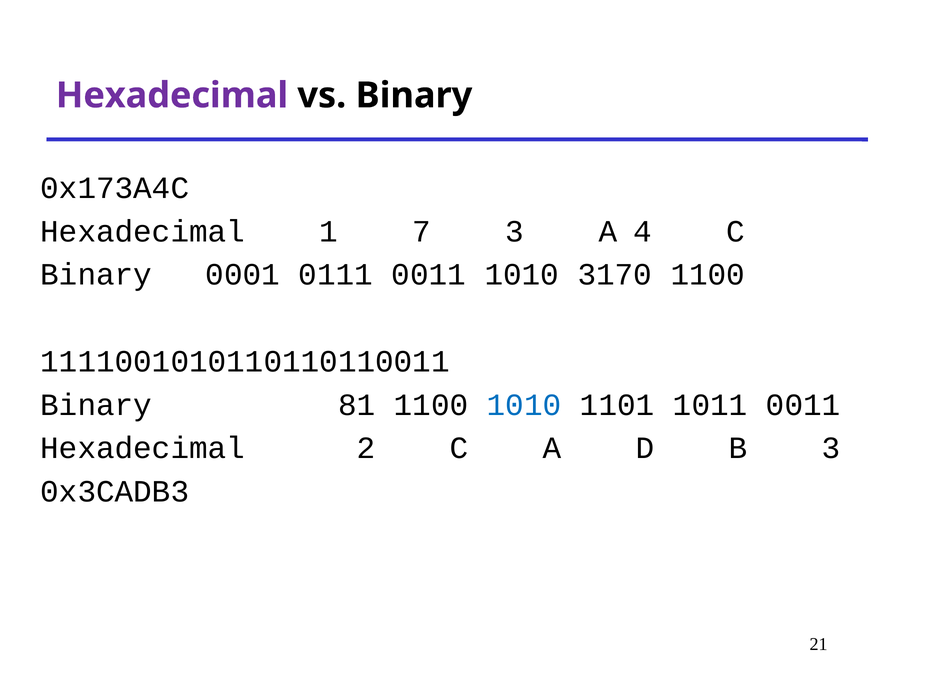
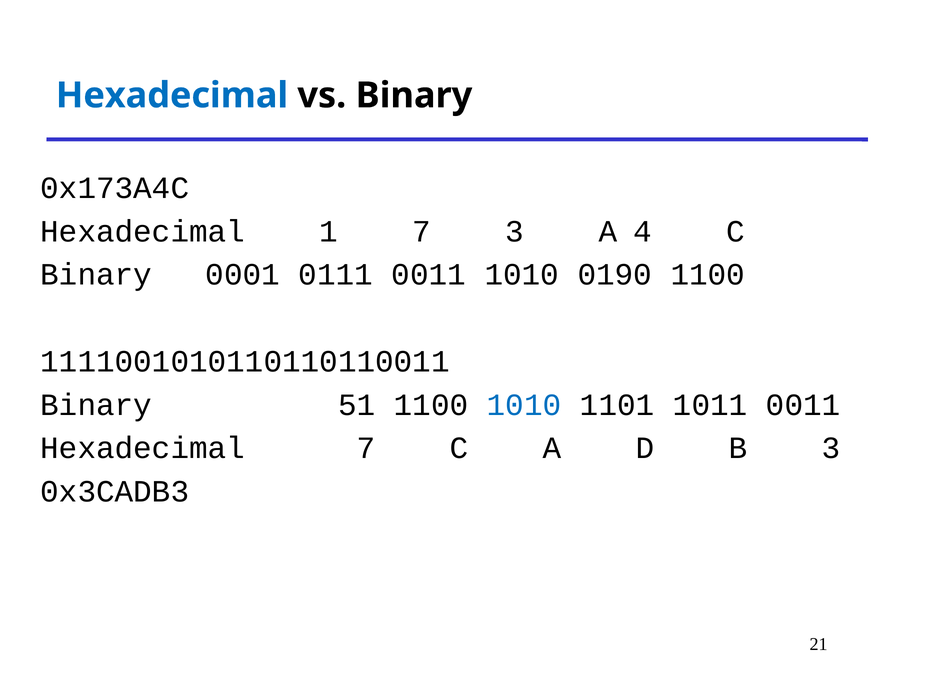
Hexadecimal at (172, 95) colour: purple -> blue
3170: 3170 -> 0190
81: 81 -> 51
Hexadecimal 2: 2 -> 7
